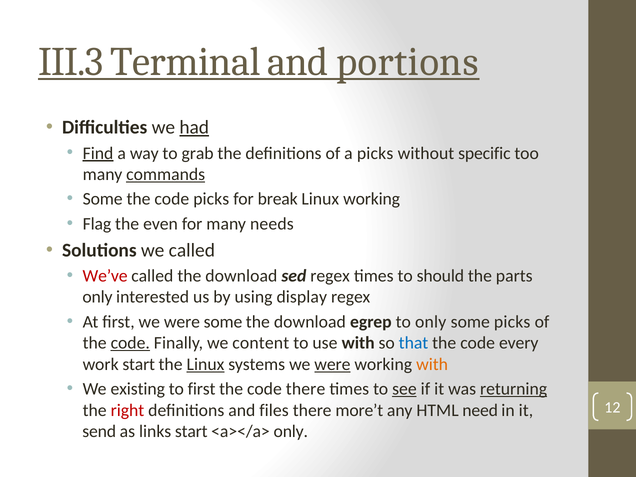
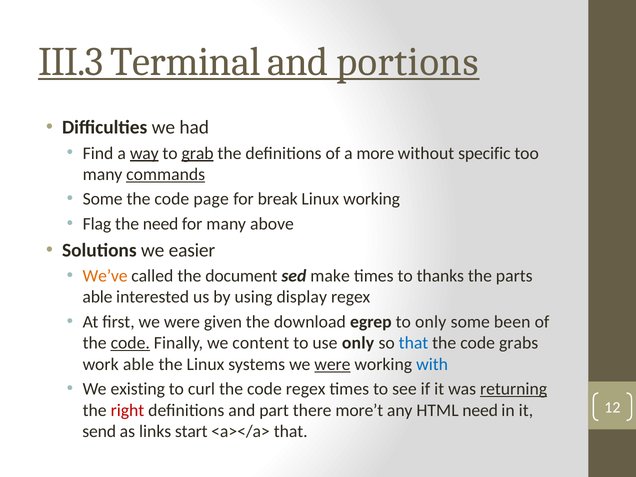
had underline: present -> none
Find underline: present -> none
way underline: none -> present
grab underline: none -> present
a picks: picks -> more
code picks: picks -> page
the even: even -> need
needs: needs -> above
we called: called -> easier
We’ve colour: red -> orange
called the download: download -> document
sed regex: regex -> make
should: should -> thanks
only at (97, 297): only -> able
were some: some -> given
some picks: picks -> been
use with: with -> only
every: every -> grabs
work start: start -> able
Linux at (205, 364) underline: present -> none
with at (432, 364) colour: orange -> blue
to first: first -> curl
code there: there -> regex
see underline: present -> none
files: files -> part
<a></a> only: only -> that
